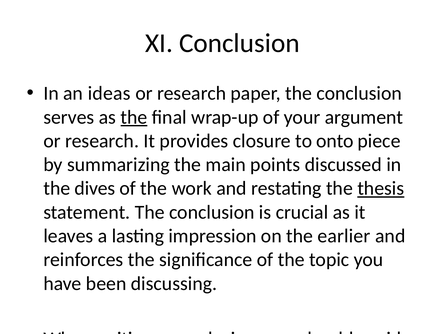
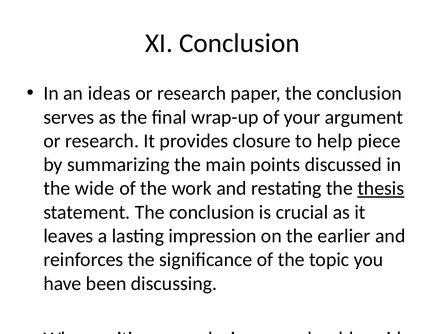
the at (134, 117) underline: present -> none
onto: onto -> help
dives: dives -> wide
